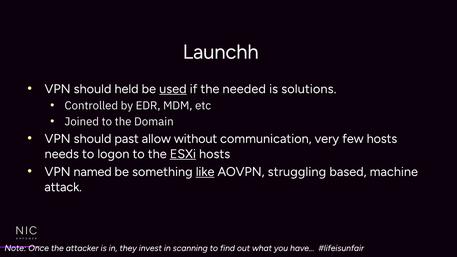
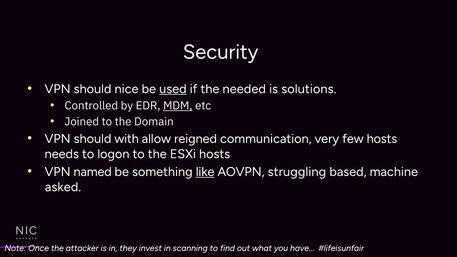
Launchh: Launchh -> Security
held: held -> nice
MDM underline: none -> present
past: past -> with
without: without -> reigned
ESXi underline: present -> none
attack: attack -> asked
